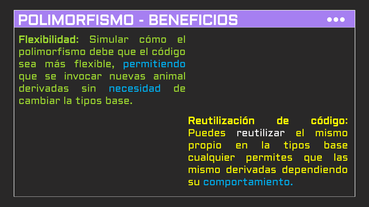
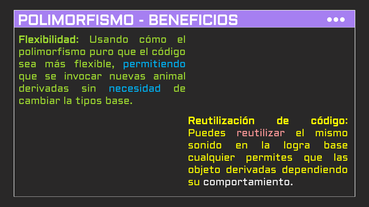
Simular: Simular -> Usando
debe: debe -> puro
reutilizar colour: white -> pink
propio: propio -> sonido
en la tipos: tipos -> logra
mismo at (204, 170): mismo -> objeto
comportamiento colour: light blue -> white
